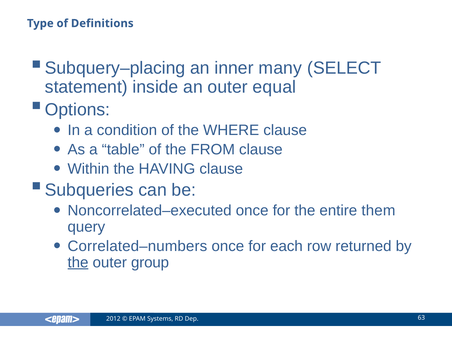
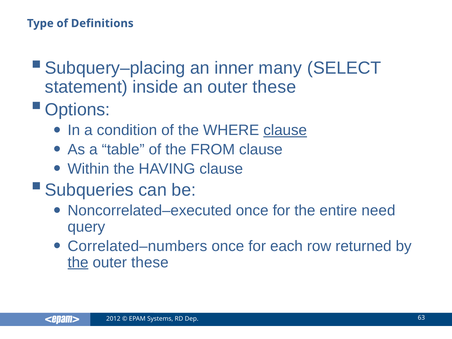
an outer equal: equal -> these
clause at (285, 130) underline: none -> present
them: them -> need
group at (150, 262): group -> these
